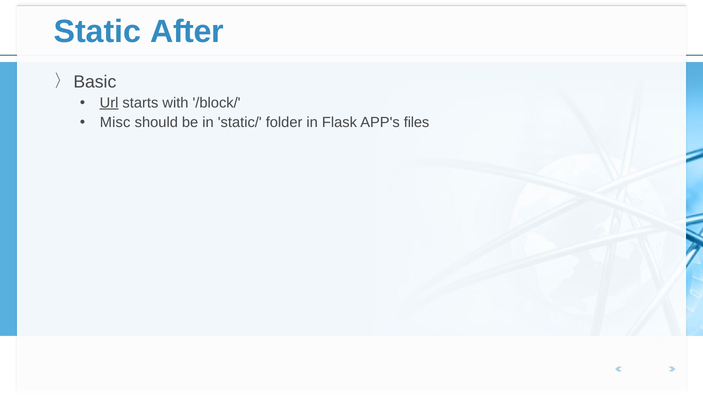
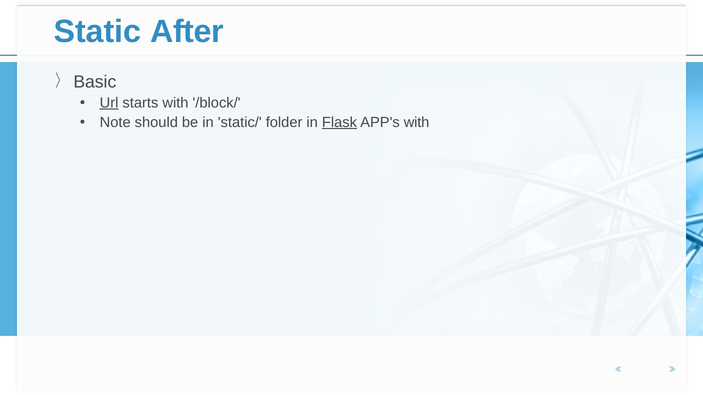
Misc: Misc -> Note
Flask underline: none -> present
APP's files: files -> with
